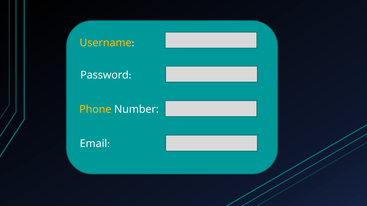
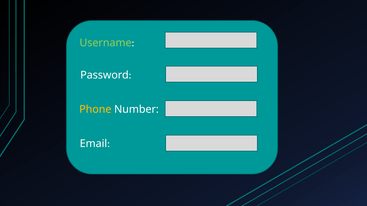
Username colour: yellow -> light green
